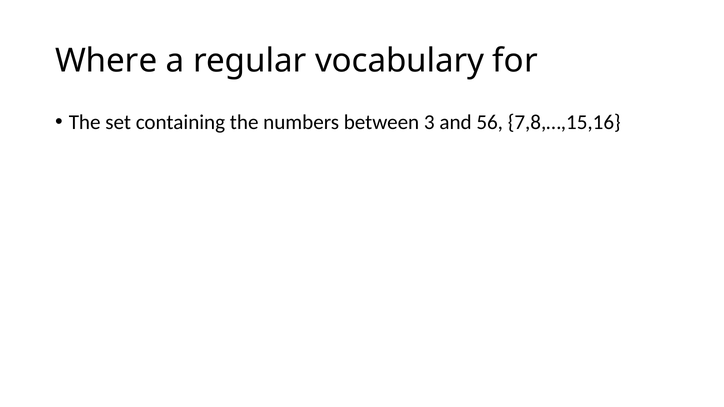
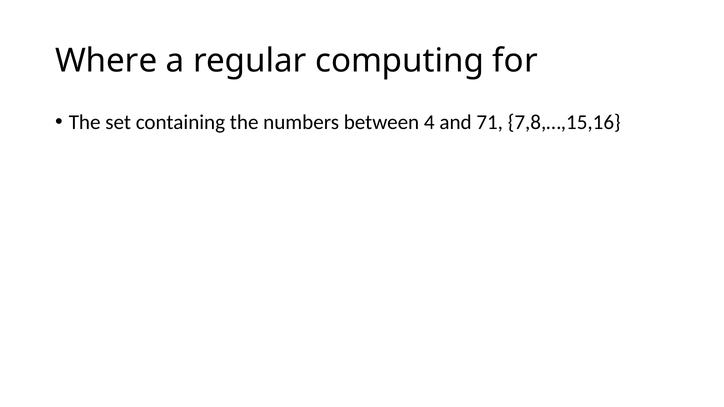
vocabulary: vocabulary -> computing
3: 3 -> 4
56: 56 -> 71
